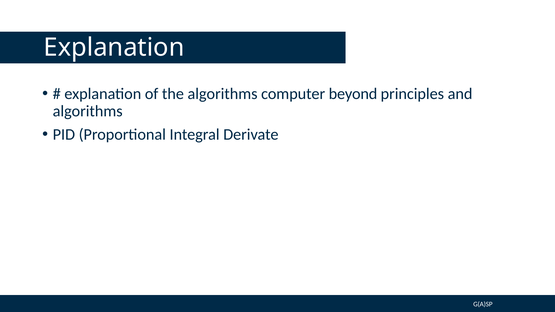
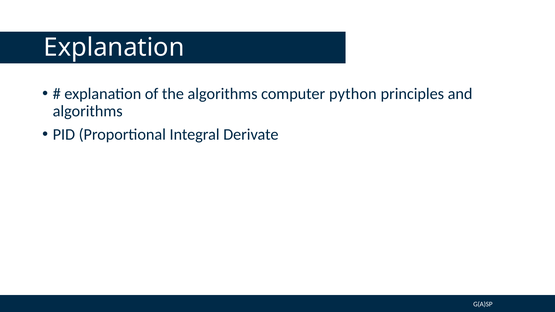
beyond: beyond -> python
